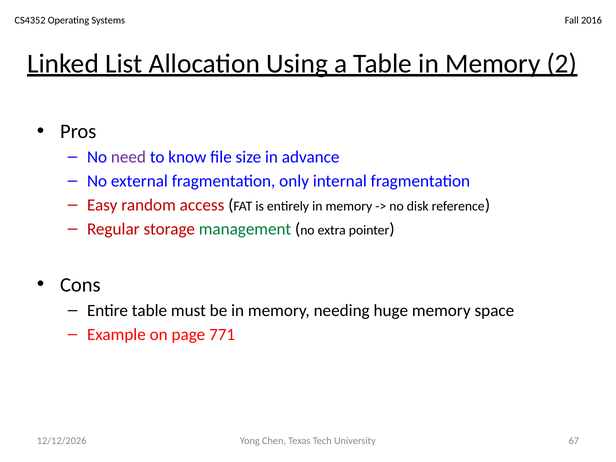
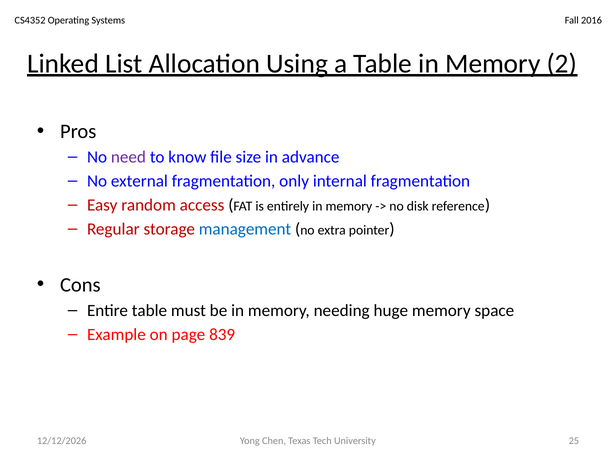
management colour: green -> blue
771: 771 -> 839
67: 67 -> 25
